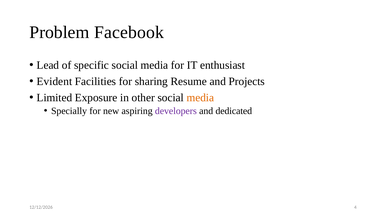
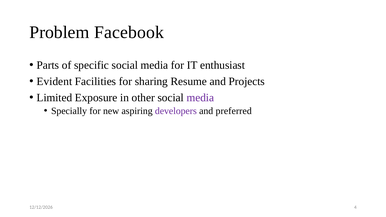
Lead: Lead -> Parts
media at (200, 98) colour: orange -> purple
dedicated: dedicated -> preferred
